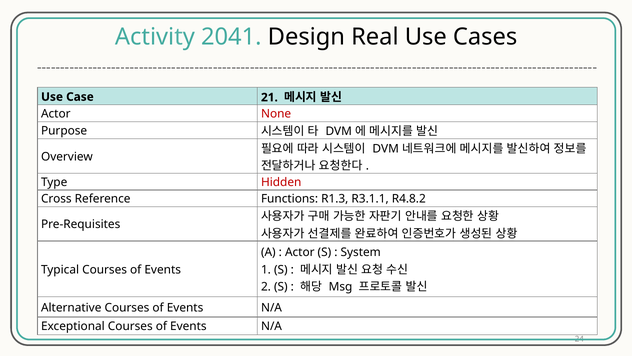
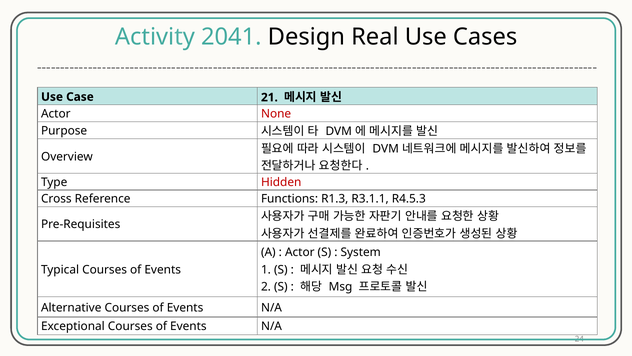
R4.8.2: R4.8.2 -> R4.5.3
